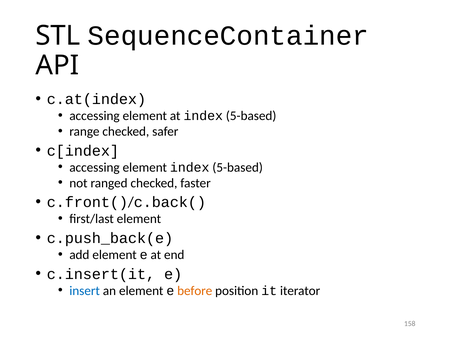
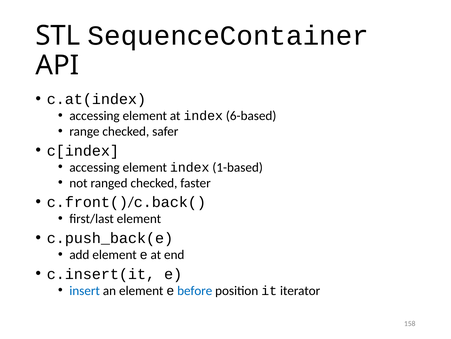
at index 5-based: 5-based -> 6-based
element index 5-based: 5-based -> 1-based
before colour: orange -> blue
